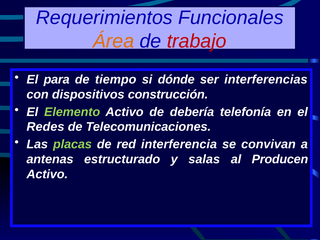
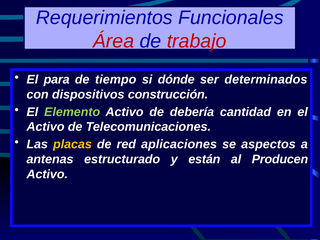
Área colour: orange -> red
interferencias: interferencias -> determinados
telefonía: telefonía -> cantidad
Redes at (45, 127): Redes -> Activo
placas colour: light green -> yellow
interferencia: interferencia -> aplicaciones
convivan: convivan -> aspectos
salas: salas -> están
